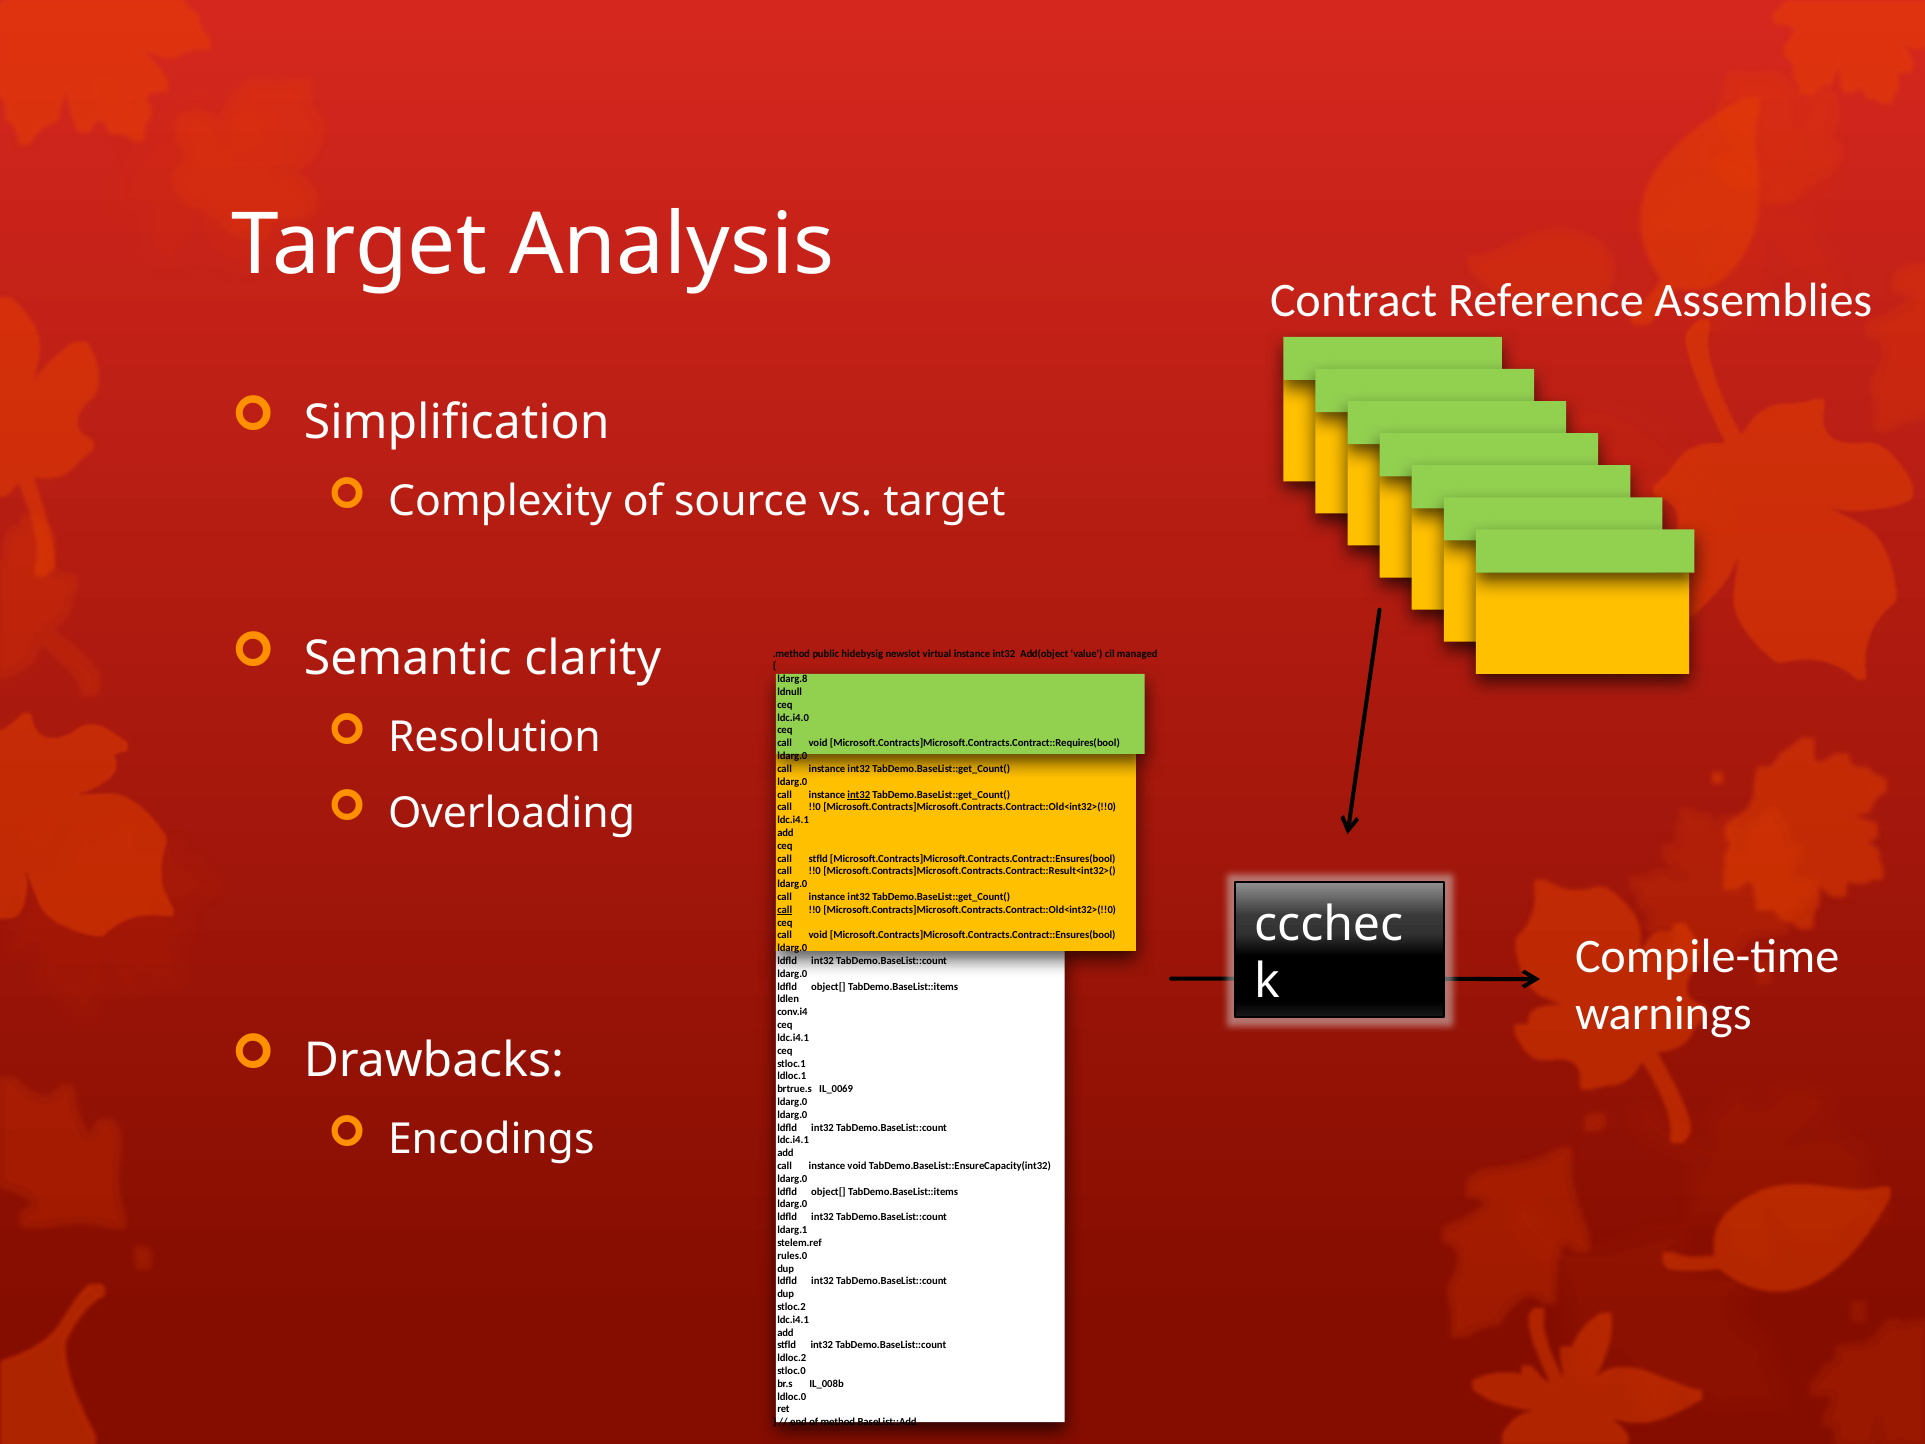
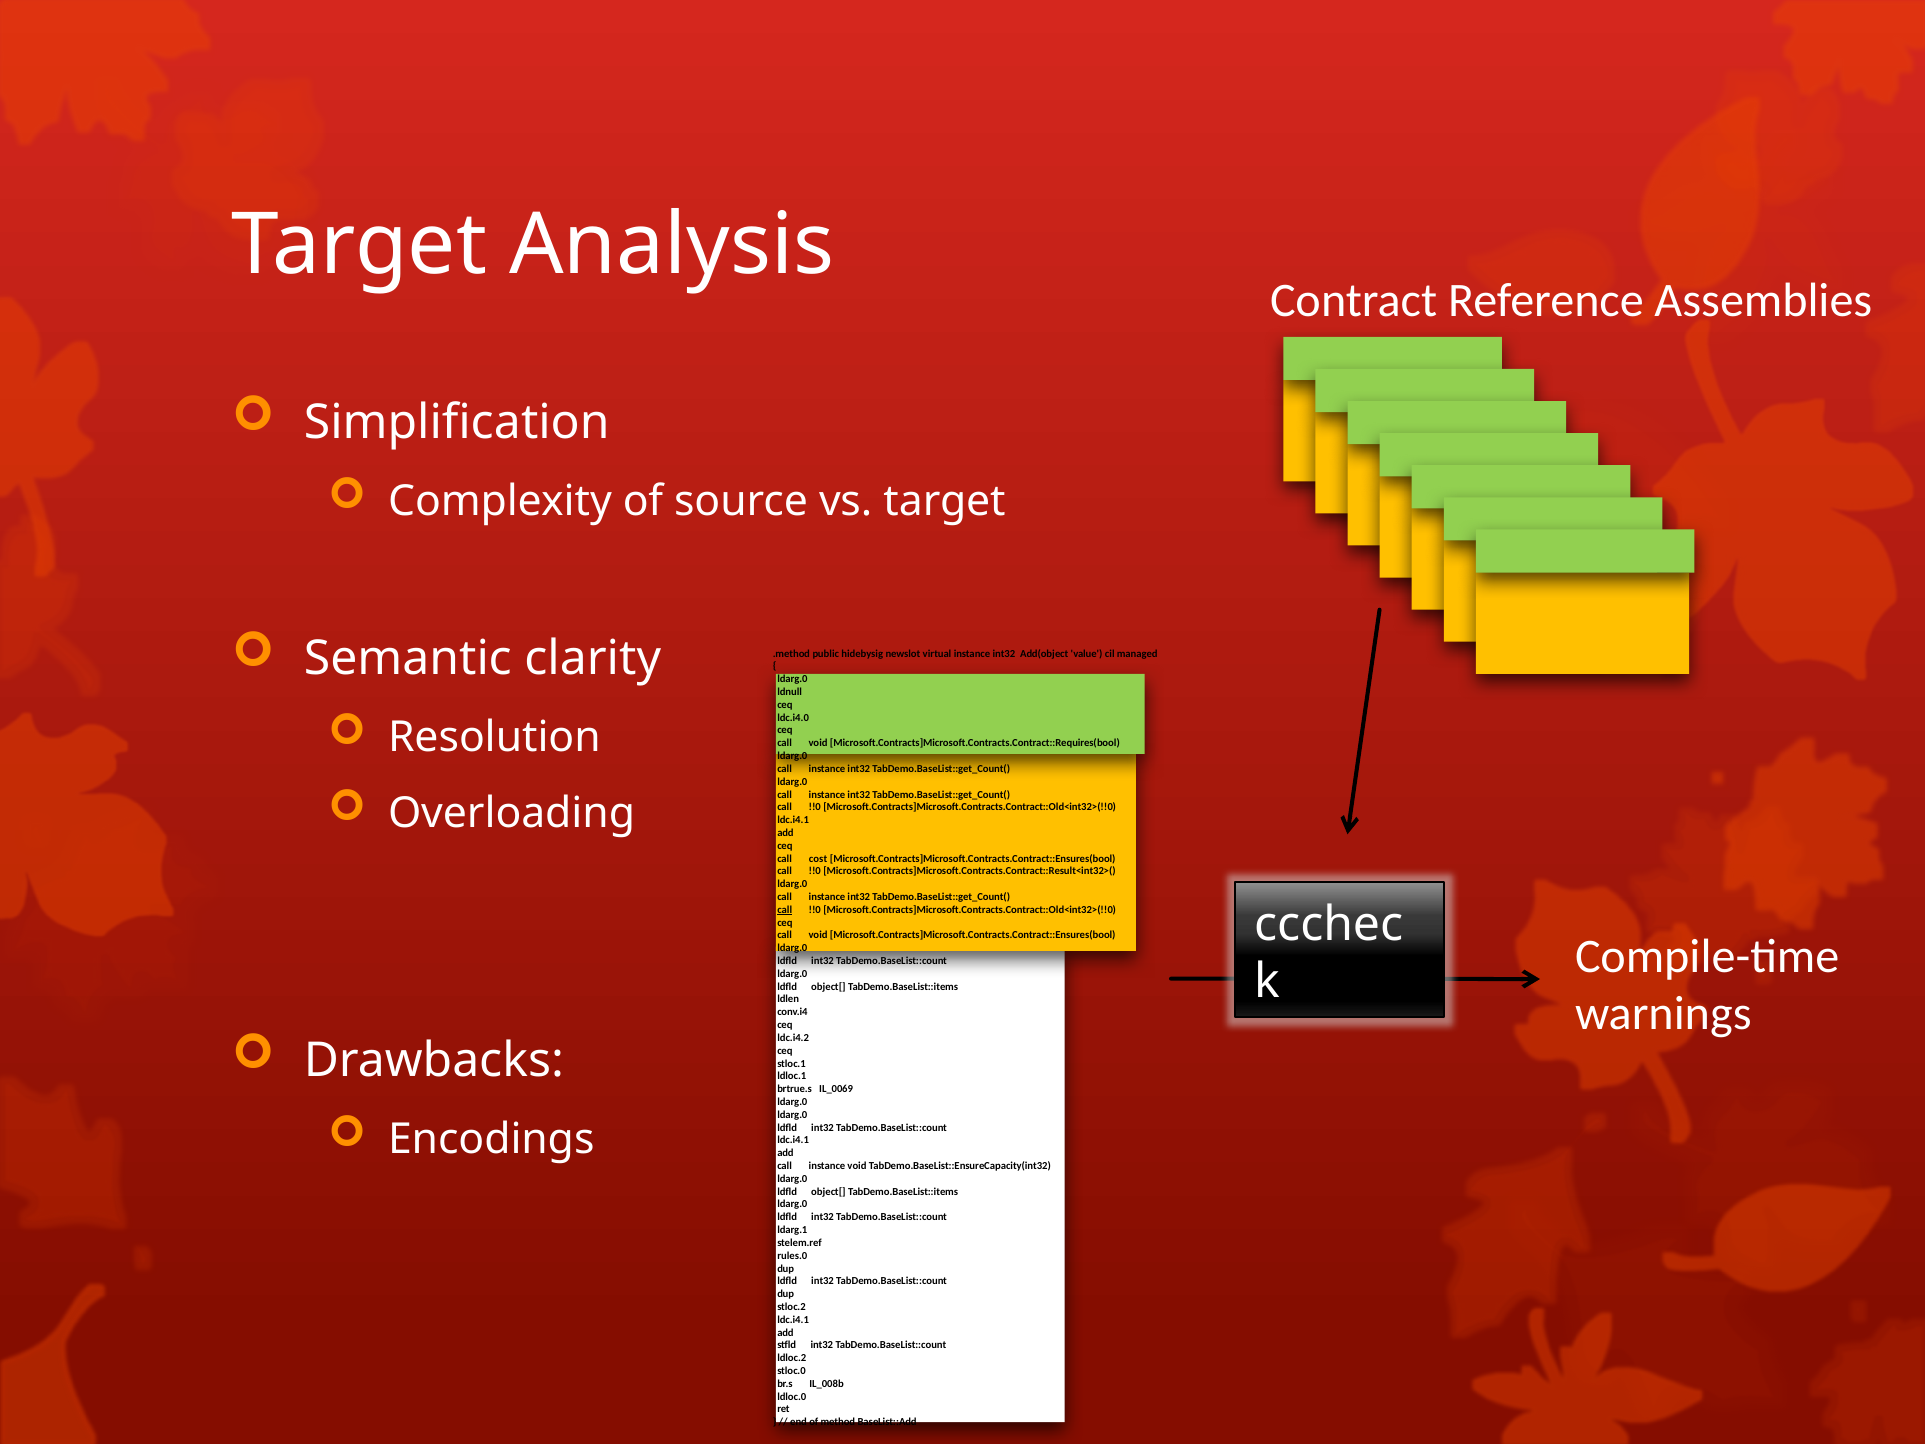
ldarg.8 at (792, 679): ldarg.8 -> ldarg.0
int32 at (859, 794) underline: present -> none
call stfld: stfld -> cost
ldc.i4.1 at (793, 1038): ldc.i4.1 -> ldc.i4.2
